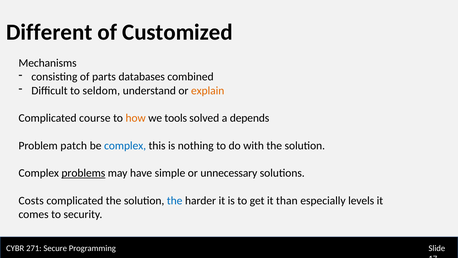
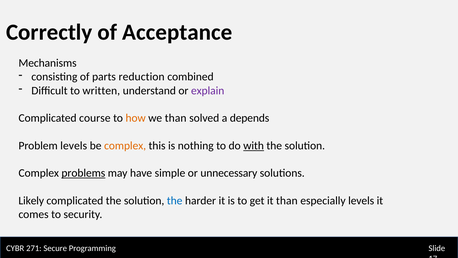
Different: Different -> Correctly
Customized: Customized -> Acceptance
databases: databases -> reduction
seldom: seldom -> written
explain colour: orange -> purple
we tools: tools -> than
Problem patch: patch -> levels
complex at (125, 145) colour: blue -> orange
with underline: none -> present
Costs: Costs -> Likely
